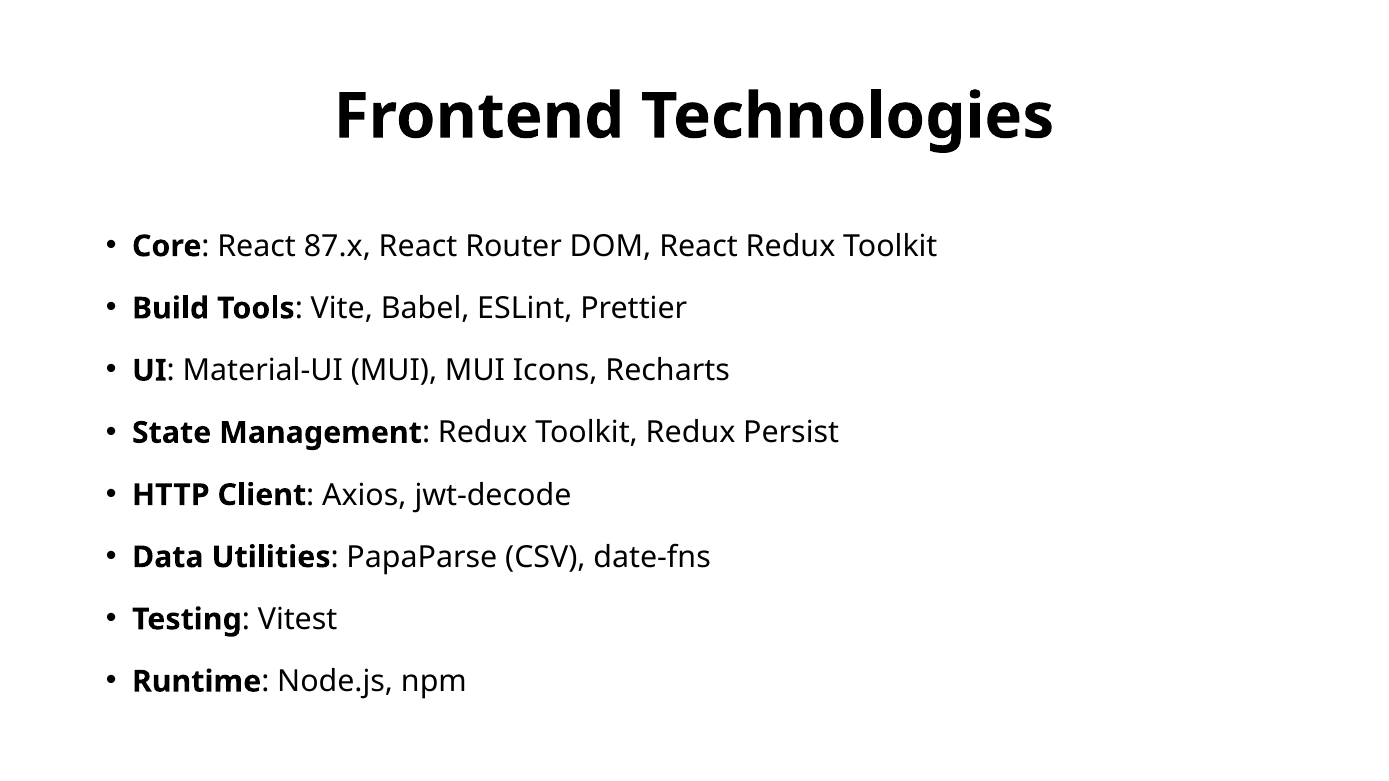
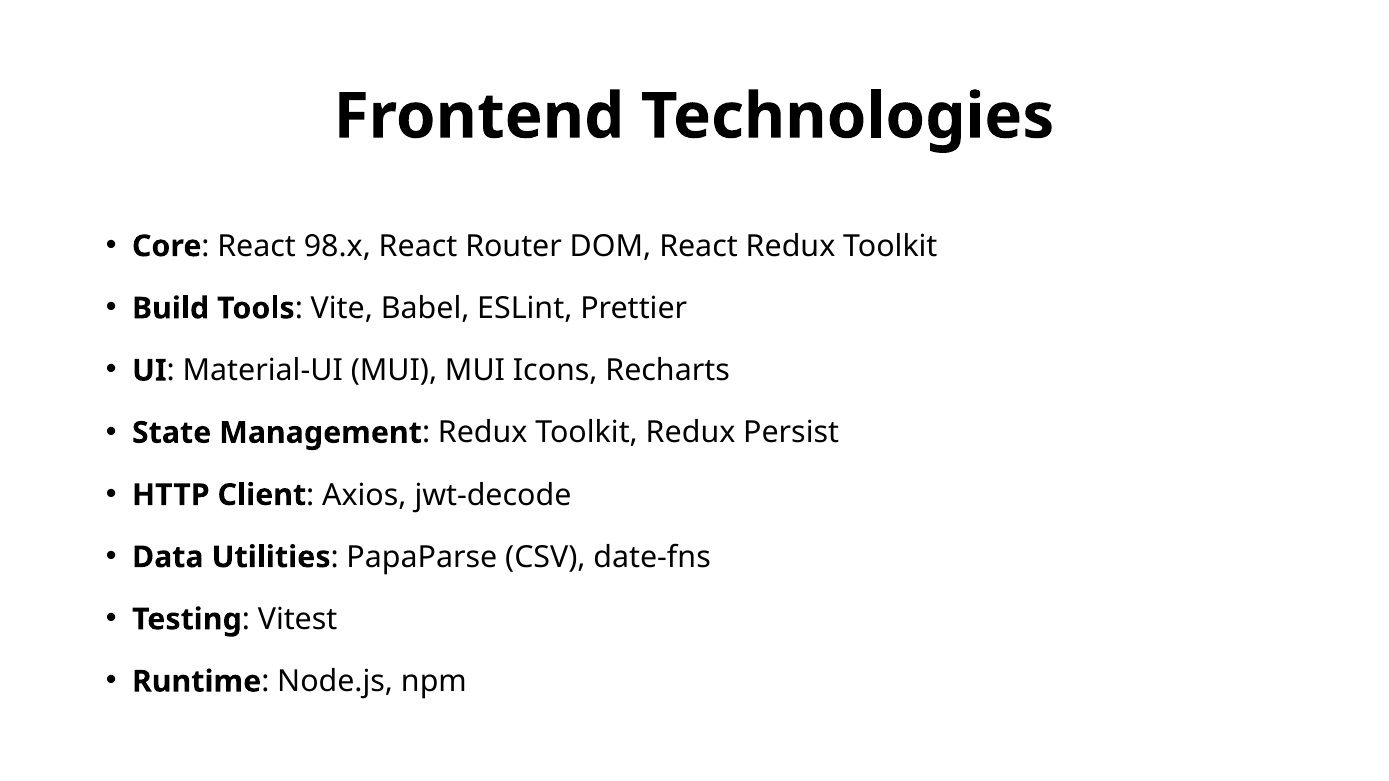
87.x: 87.x -> 98.x
